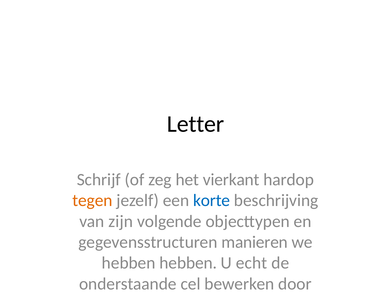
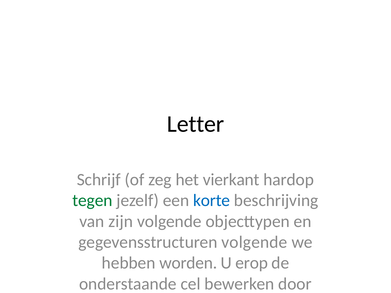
tegen colour: orange -> green
gegevensstructuren manieren: manieren -> volgende
hebben hebben: hebben -> worden
U echt: echt -> erop
